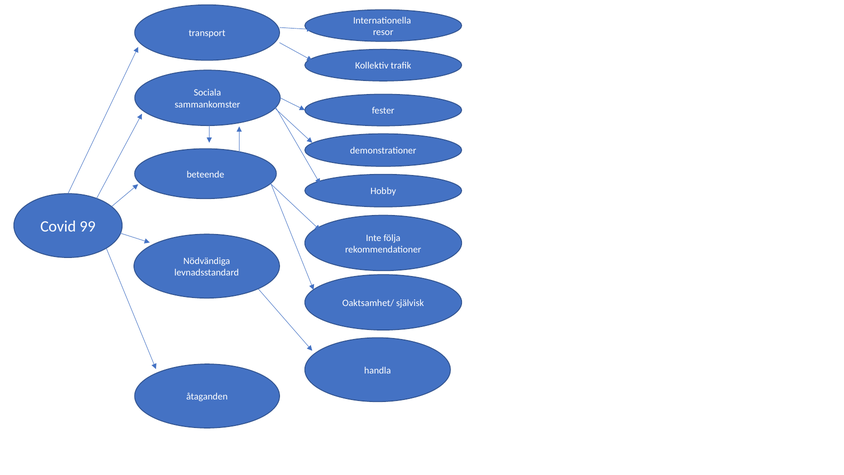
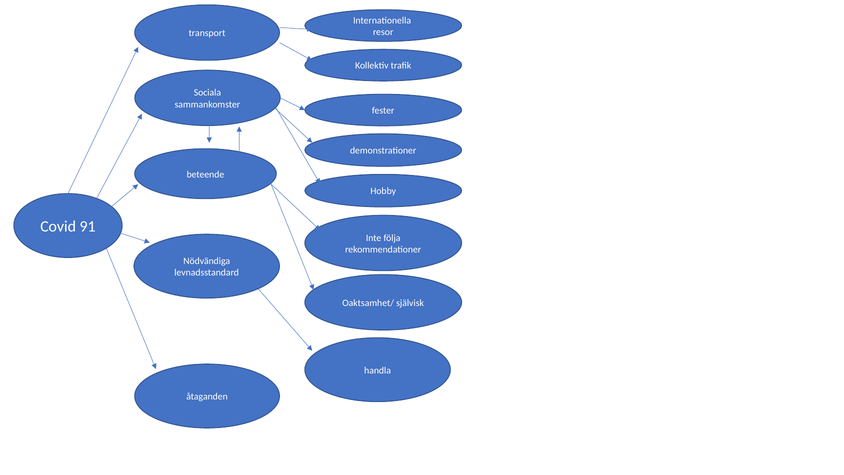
99: 99 -> 91
